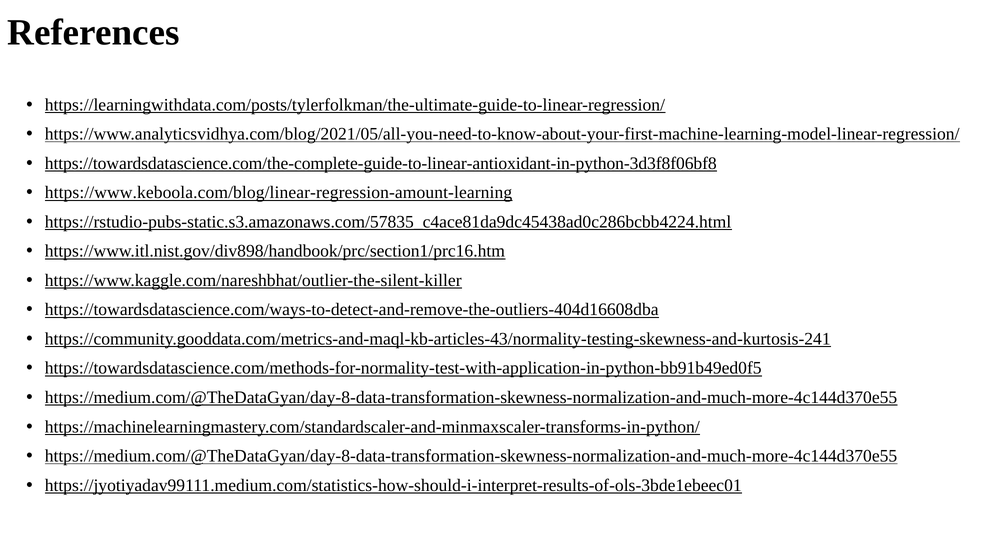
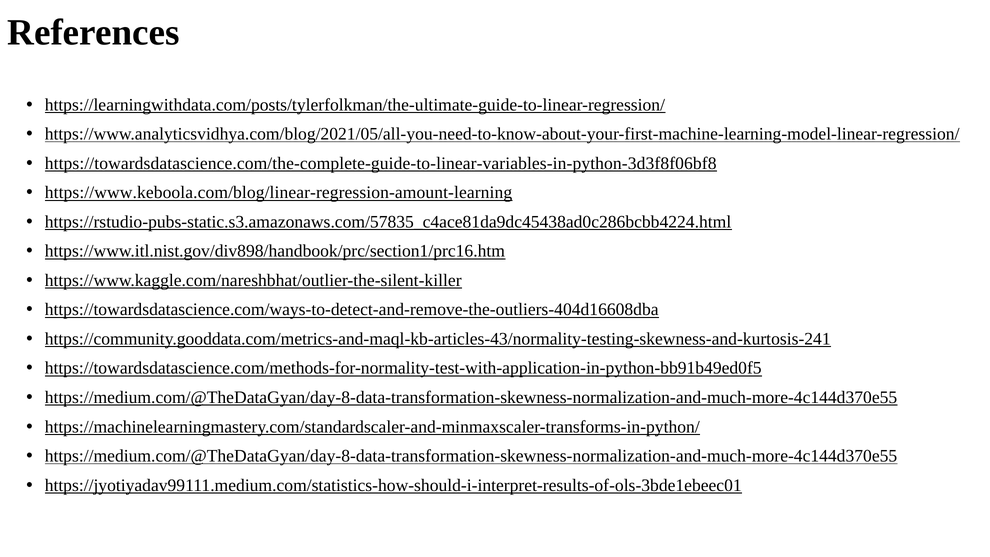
https://towardsdatascience.com/the-complete-guide-to-linear-antioxidant-in-python-3d3f8f06bf8: https://towardsdatascience.com/the-complete-guide-to-linear-antioxidant-in-python-3d3f8f06bf8 -> https://towardsdatascience.com/the-complete-guide-to-linear-variables-in-python-3d3f8f06bf8
